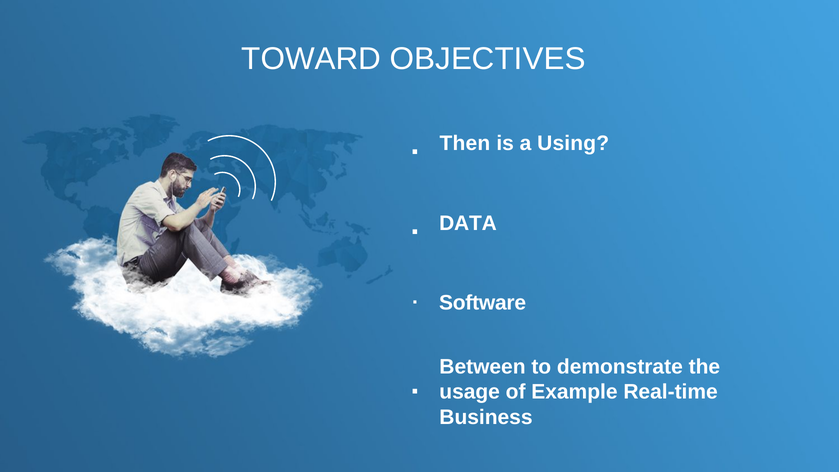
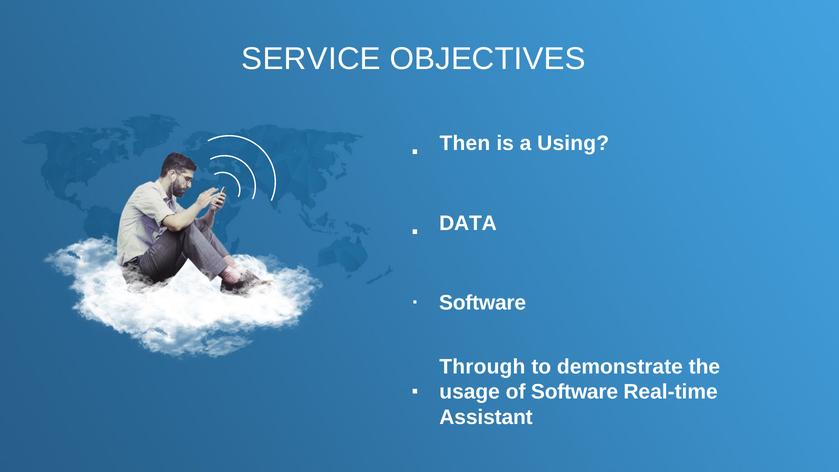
TOWARD: TOWARD -> SERVICE
Between: Between -> Through
of Example: Example -> Software
Business: Business -> Assistant
